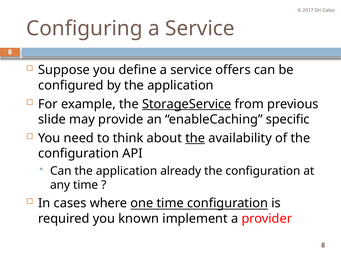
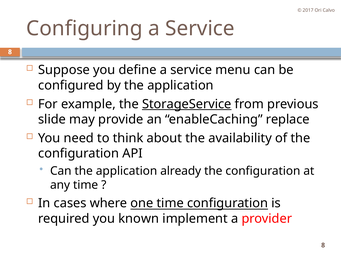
offers: offers -> menu
specific: specific -> replace
the at (195, 138) underline: present -> none
